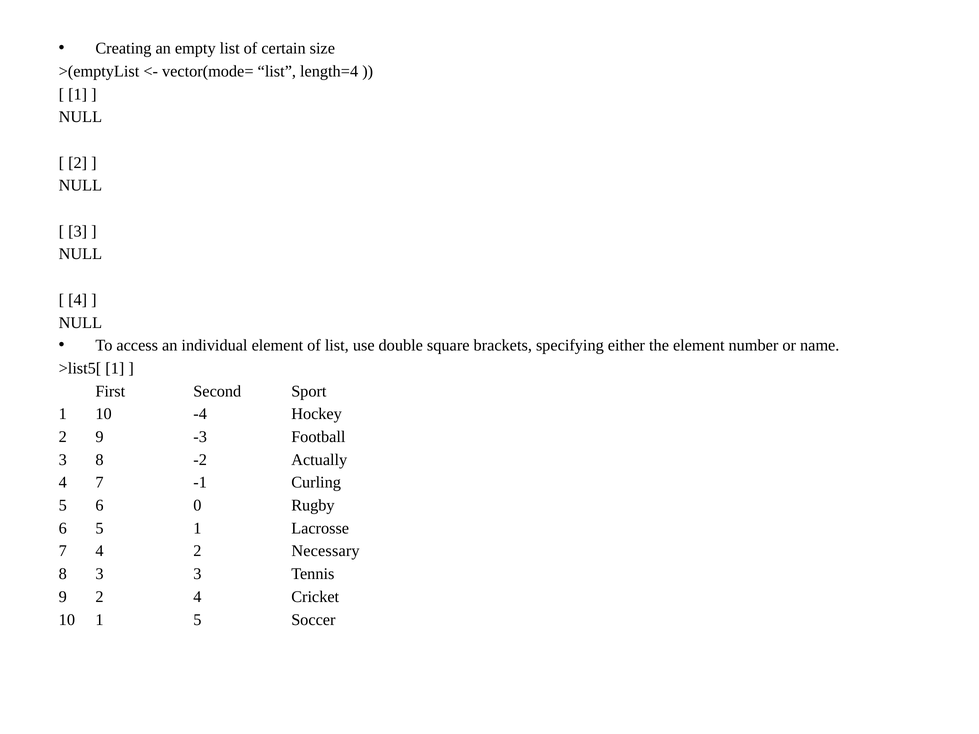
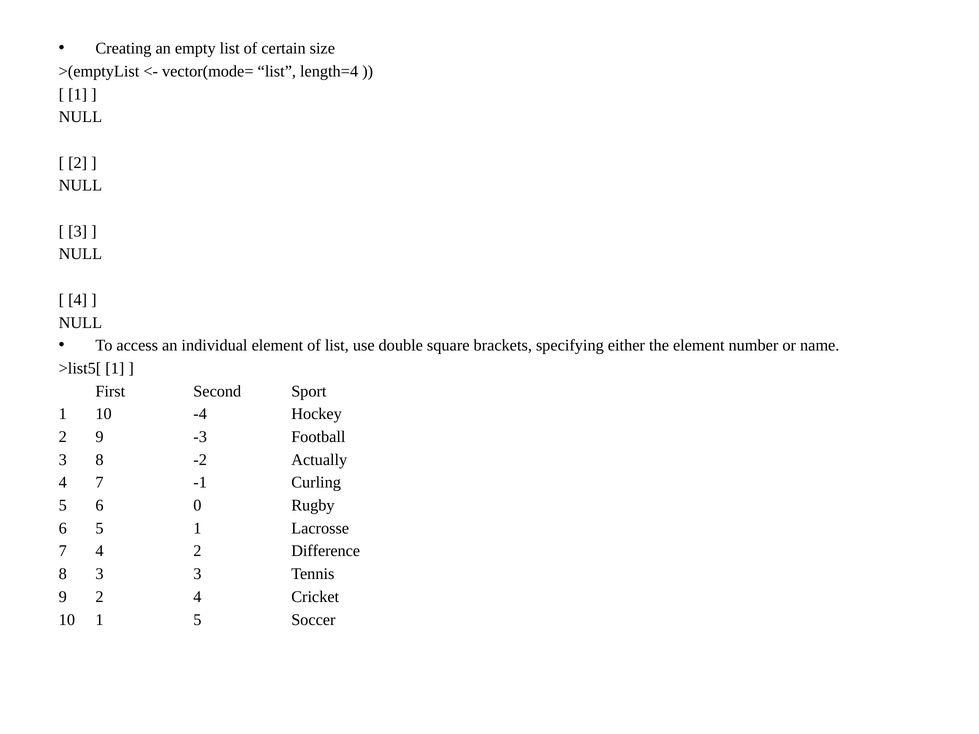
Necessary: Necessary -> Difference
